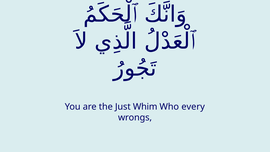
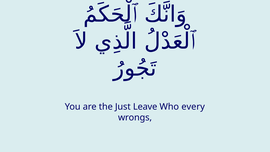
Whim: Whim -> Leave
